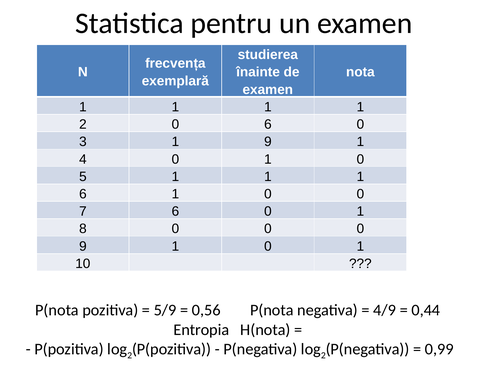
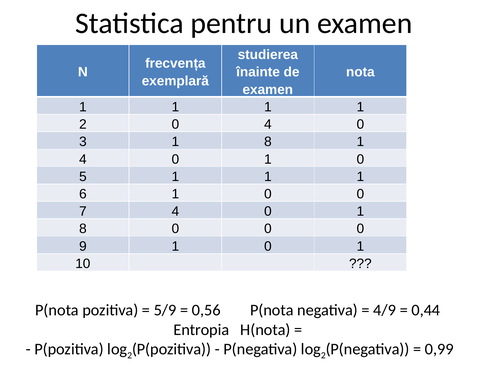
0 6: 6 -> 4
3 1 9: 9 -> 8
7 6: 6 -> 4
